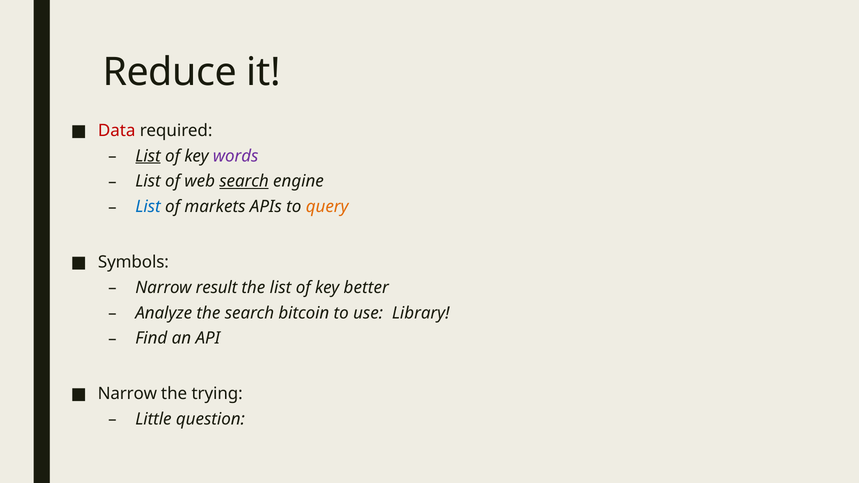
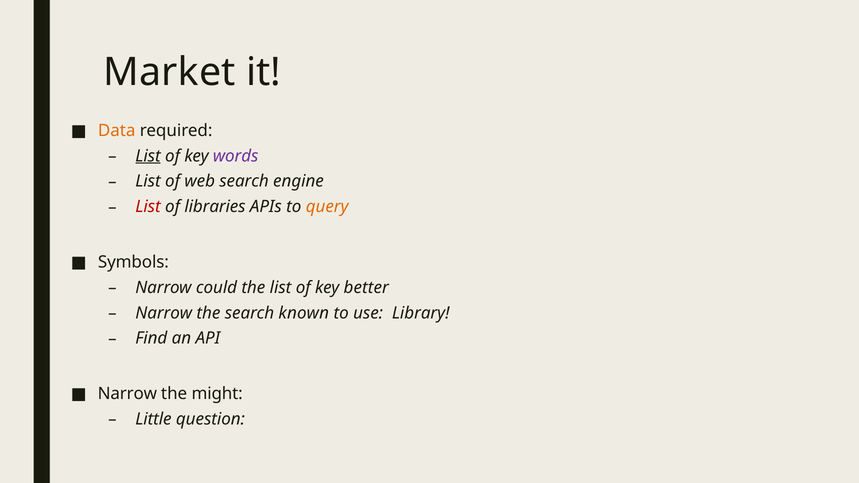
Reduce: Reduce -> Market
Data colour: red -> orange
search at (244, 181) underline: present -> none
List at (148, 207) colour: blue -> red
markets: markets -> libraries
result: result -> could
Analyze at (164, 313): Analyze -> Narrow
bitcoin: bitcoin -> known
trying: trying -> might
